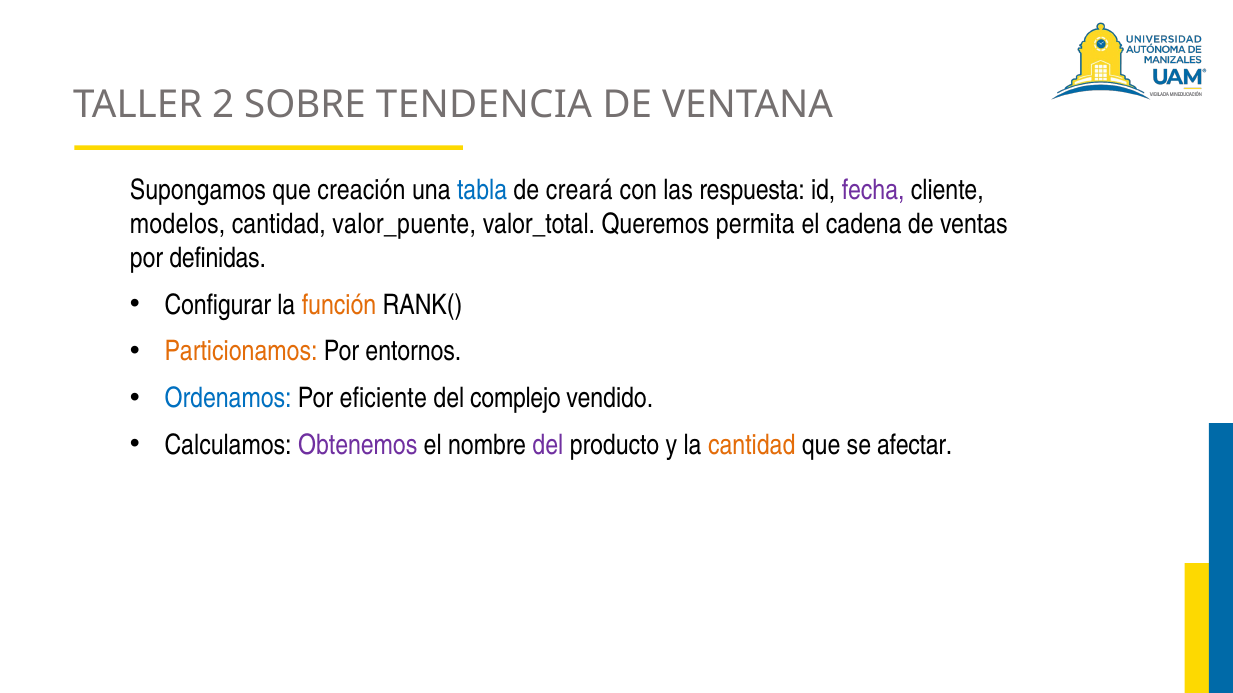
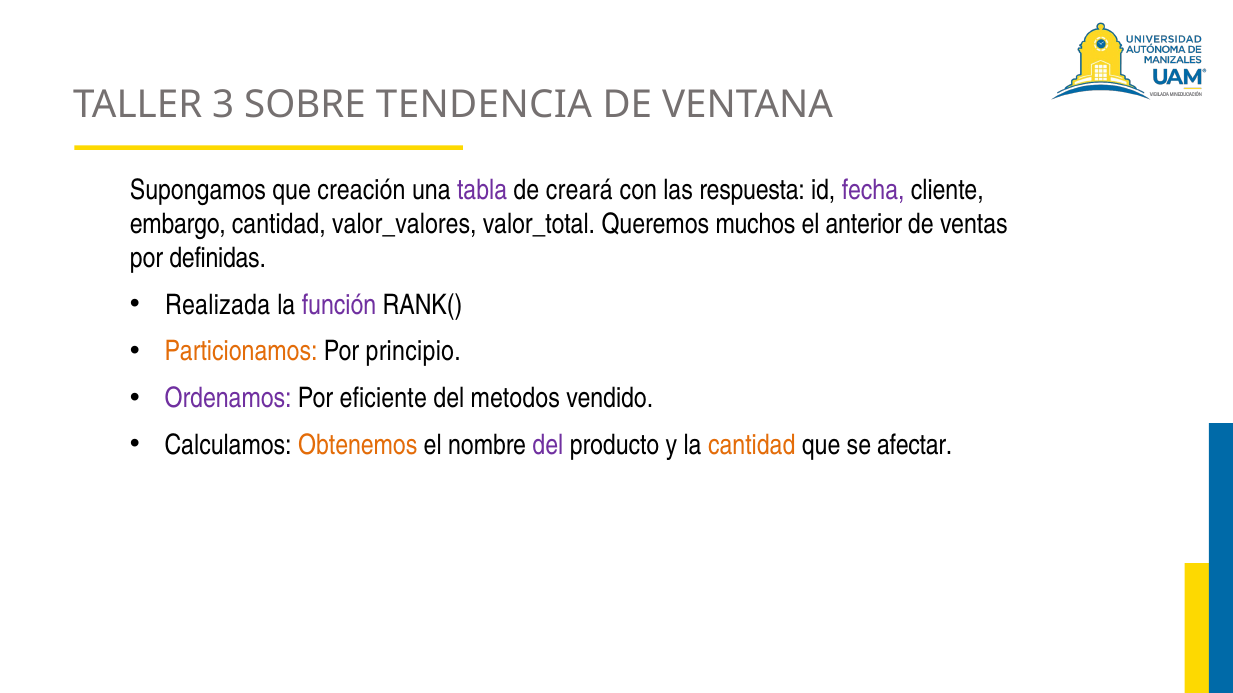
2: 2 -> 3
tabla colour: blue -> purple
modelos: modelos -> embargo
valor_puente: valor_puente -> valor_valores
permita: permita -> muchos
cadena: cadena -> anterior
Configurar: Configurar -> Realizada
función colour: orange -> purple
entornos: entornos -> principio
Ordenamos colour: blue -> purple
complejo: complejo -> metodos
Obtenemos colour: purple -> orange
